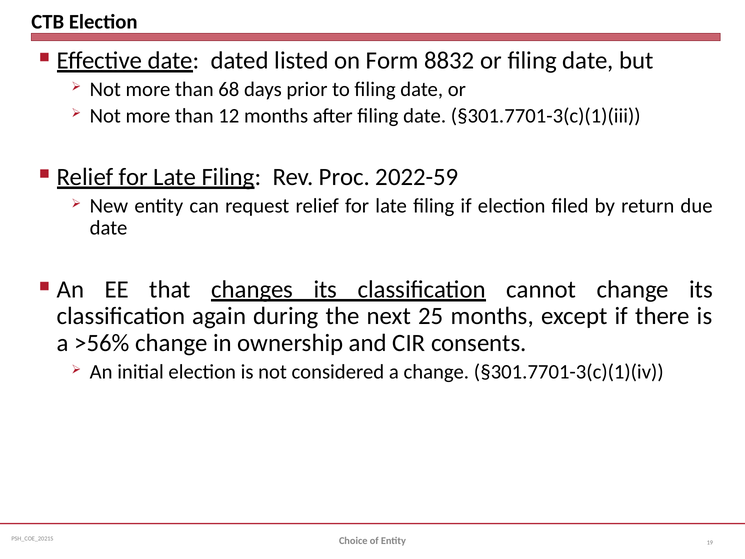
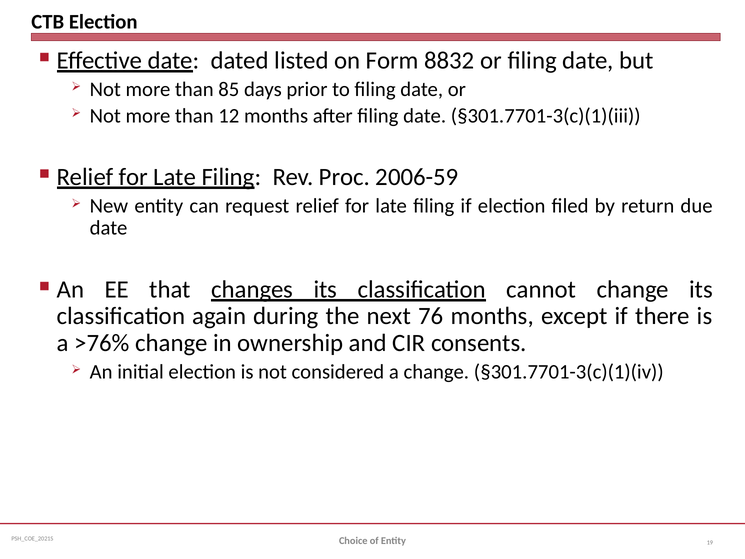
68: 68 -> 85
2022-59: 2022-59 -> 2006-59
25: 25 -> 76
>56%: >56% -> >76%
